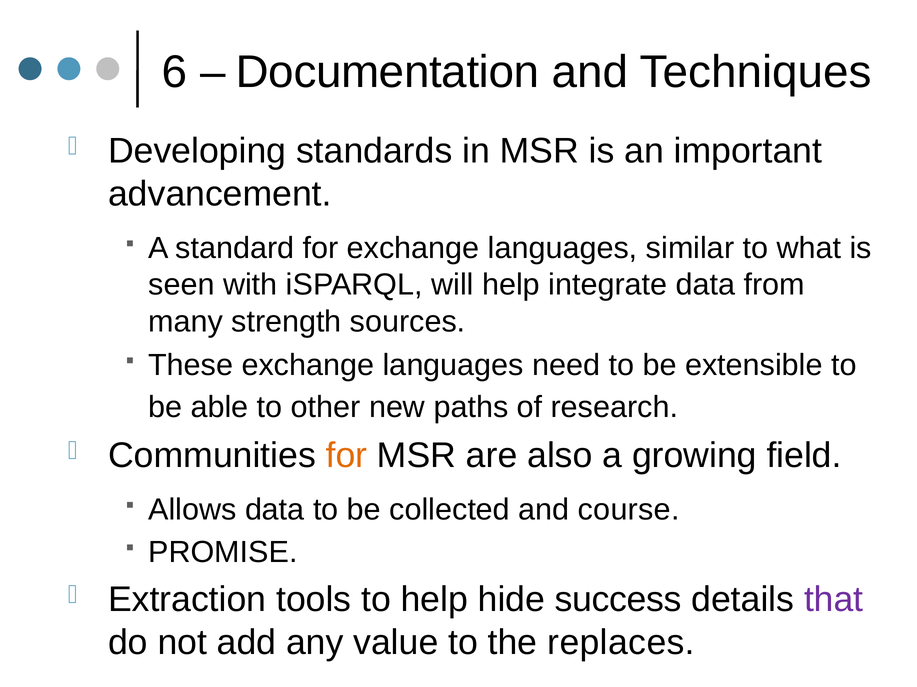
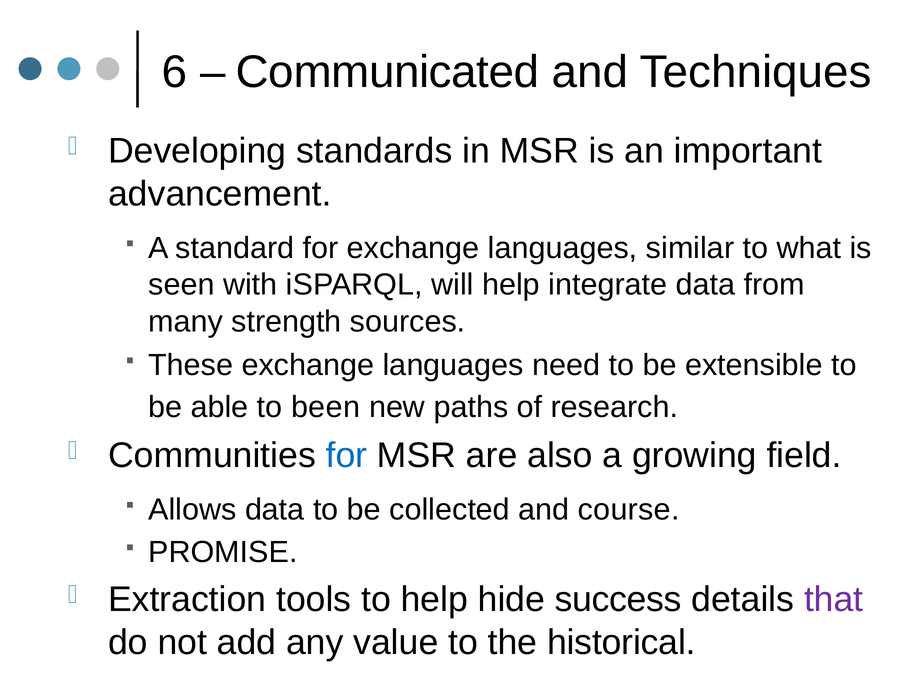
Documentation: Documentation -> Communicated
other: other -> been
for at (346, 456) colour: orange -> blue
replaces: replaces -> historical
